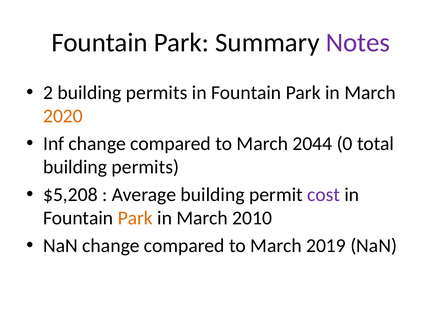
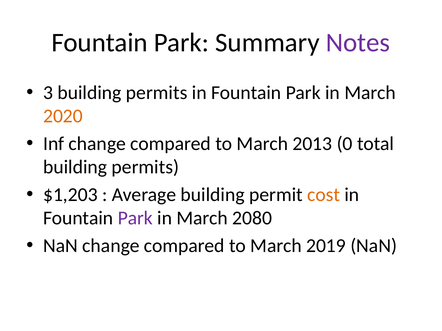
2: 2 -> 3
2044: 2044 -> 2013
$5,208: $5,208 -> $1,203
cost colour: purple -> orange
Park at (135, 218) colour: orange -> purple
2010: 2010 -> 2080
